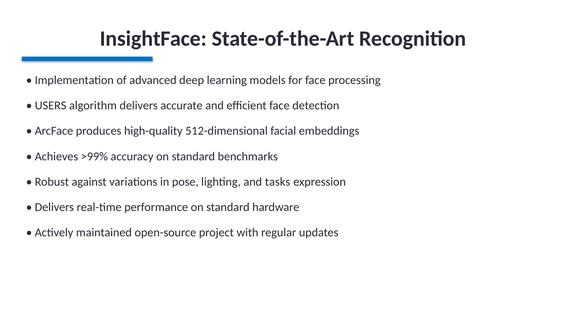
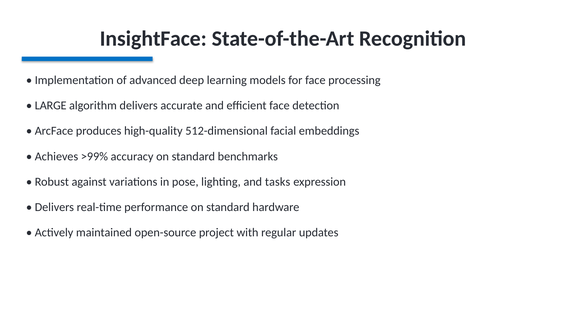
USERS: USERS -> LARGE
